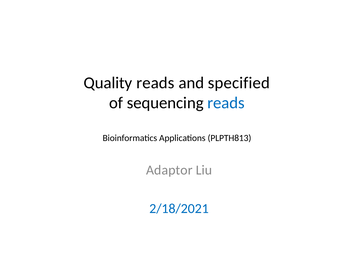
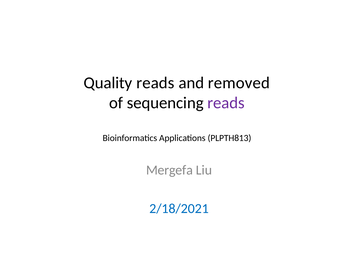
specified: specified -> removed
reads at (226, 103) colour: blue -> purple
Adaptor: Adaptor -> Mergefa
